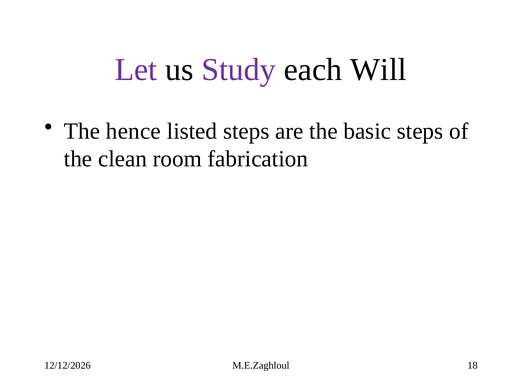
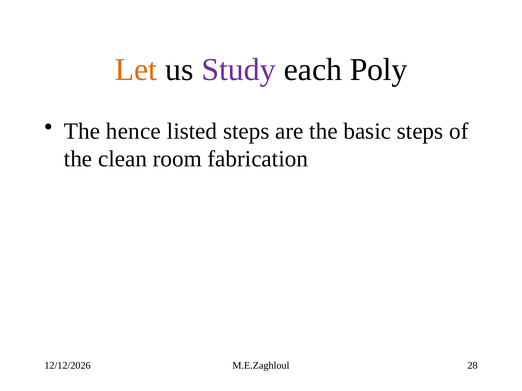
Let colour: purple -> orange
Will: Will -> Poly
18: 18 -> 28
